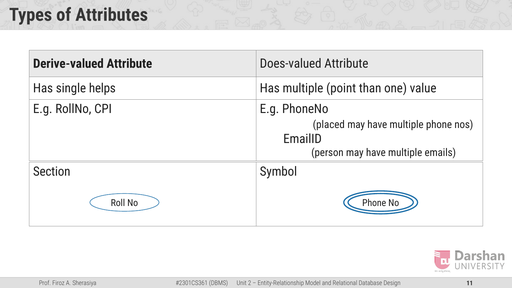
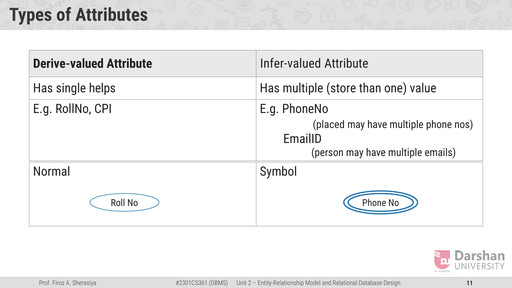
Does-valued: Does-valued -> Infer-valued
point: point -> store
Section: Section -> Normal
